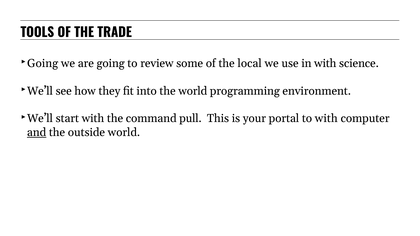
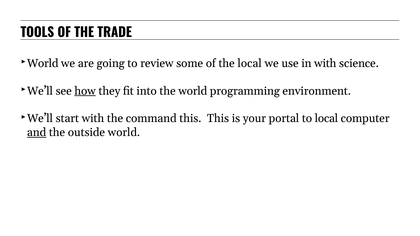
Going at (43, 63): Going -> World
how underline: none -> present
command pull: pull -> this
to with: with -> local
